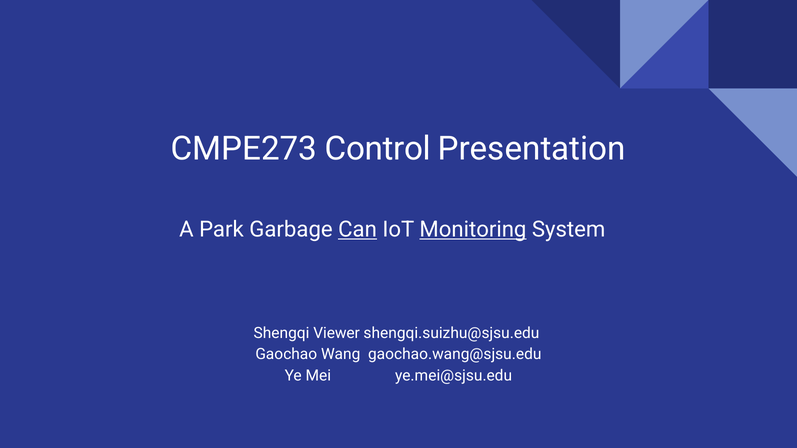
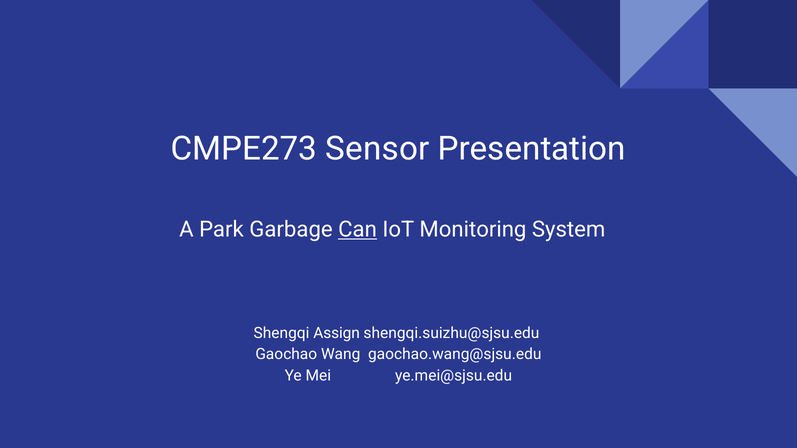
Control: Control -> Sensor
Monitoring underline: present -> none
Viewer: Viewer -> Assign
